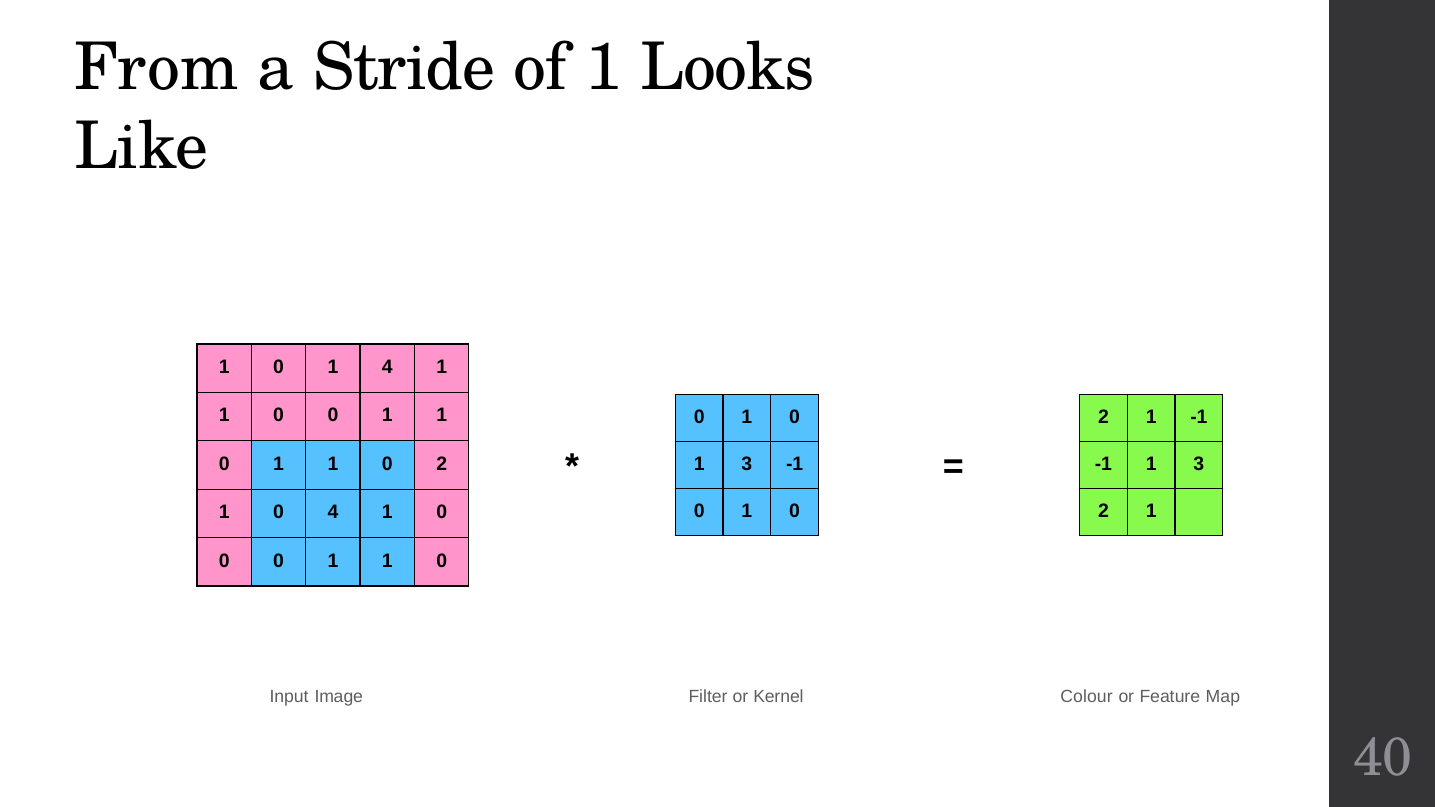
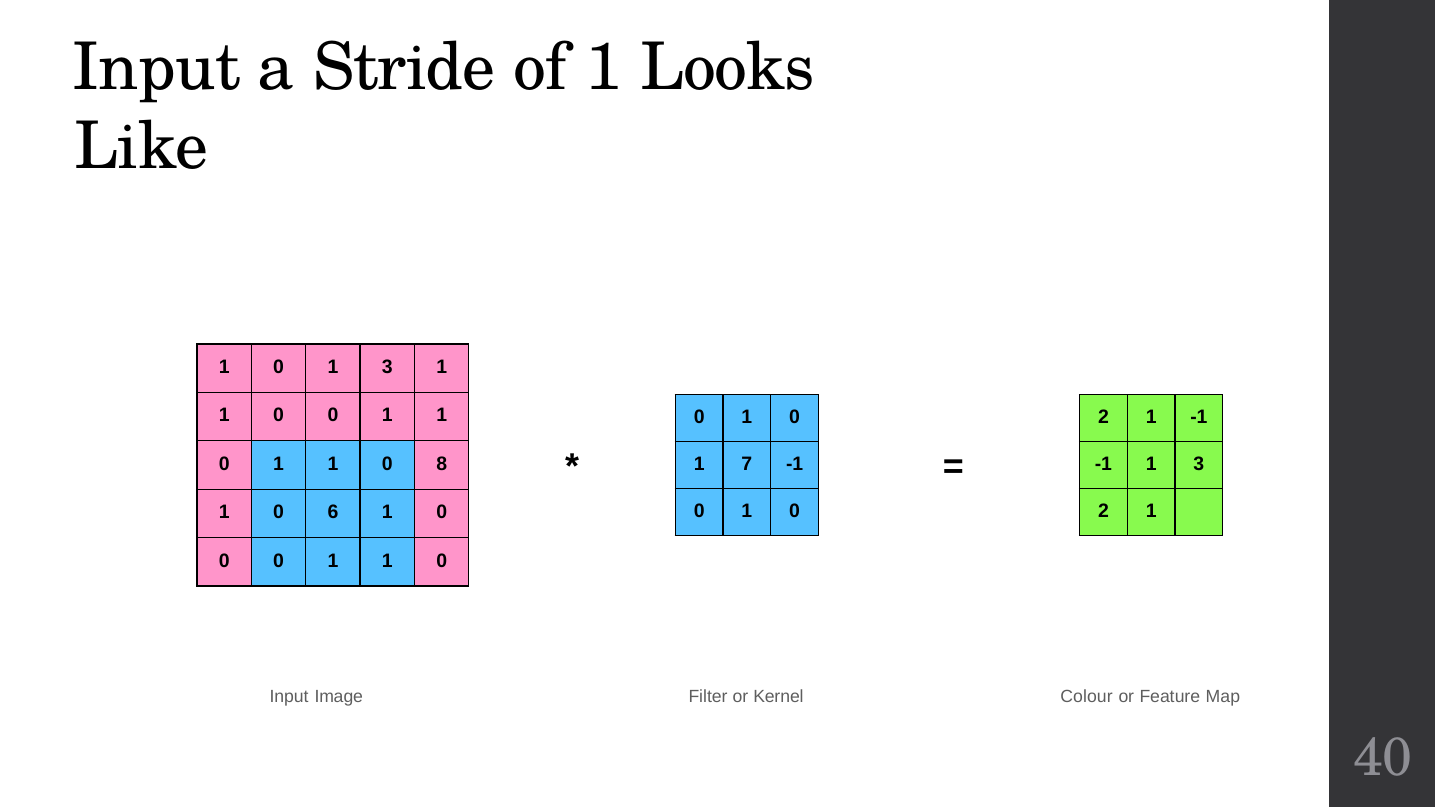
From at (156, 68): From -> Input
0 1 4: 4 -> 3
1 1 0 2: 2 -> 8
3 at (747, 464): 3 -> 7
0 4: 4 -> 6
